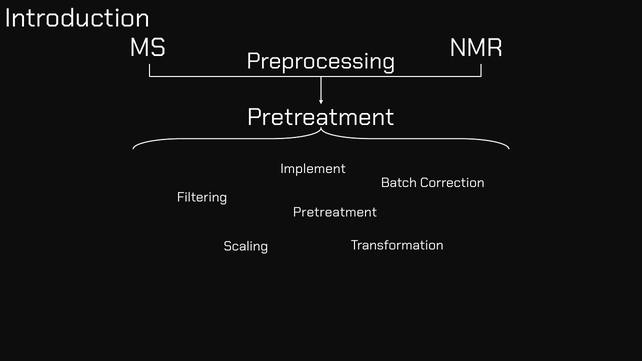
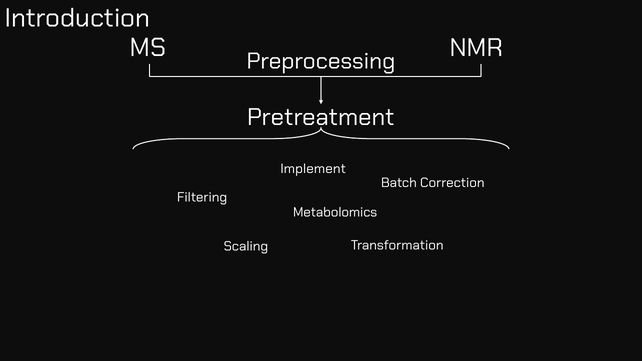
Pretreatment at (335, 212): Pretreatment -> Metabolomics
